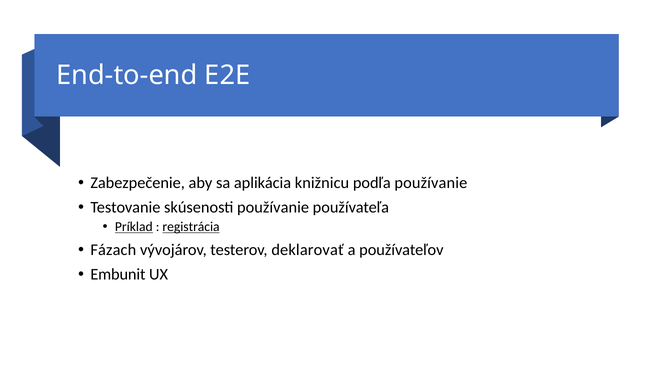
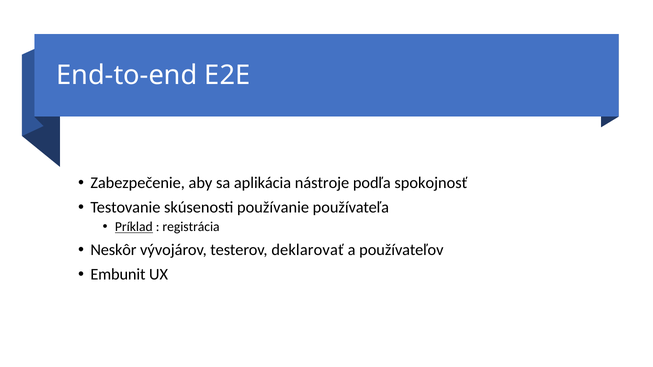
knižnicu: knižnicu -> nástroje
podľa používanie: používanie -> spokojnosť
registrácia underline: present -> none
Fázach: Fázach -> Neskôr
